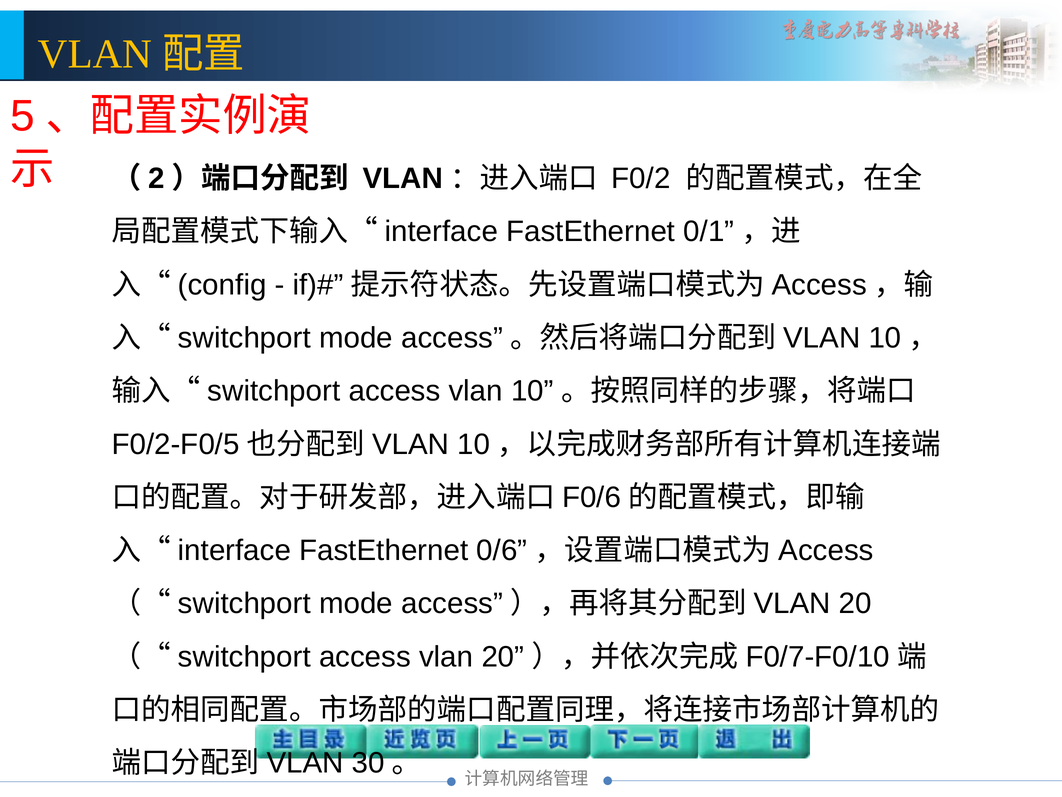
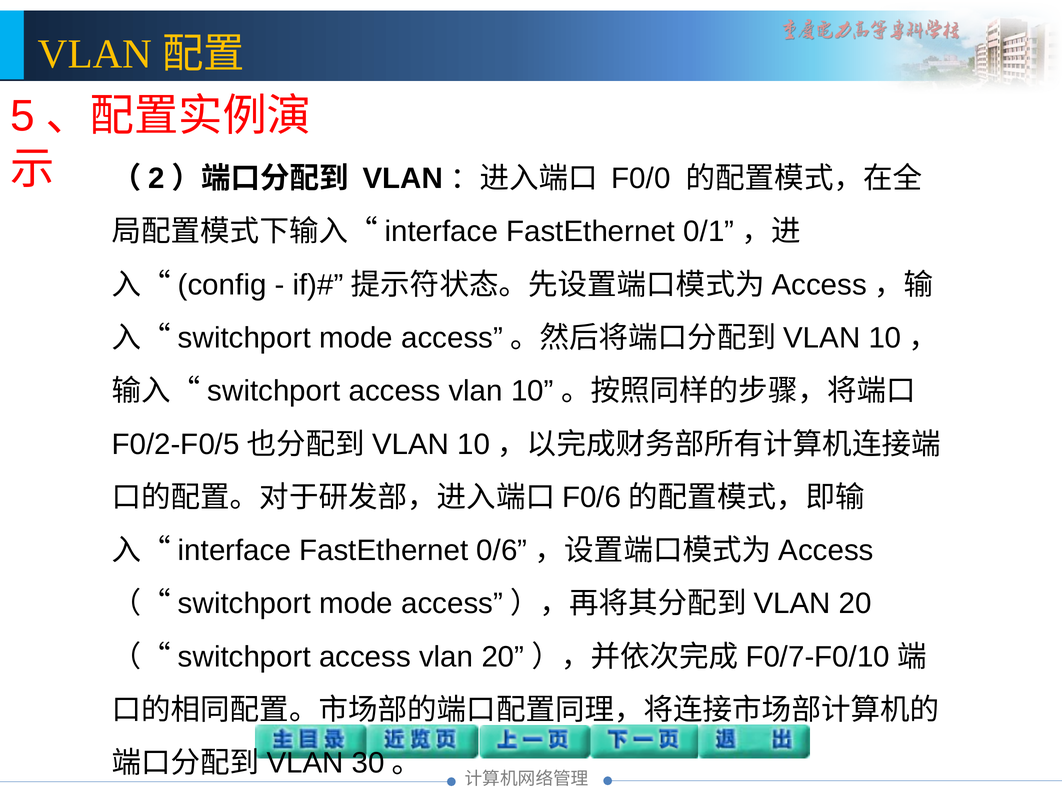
F0/2: F0/2 -> F0/0
